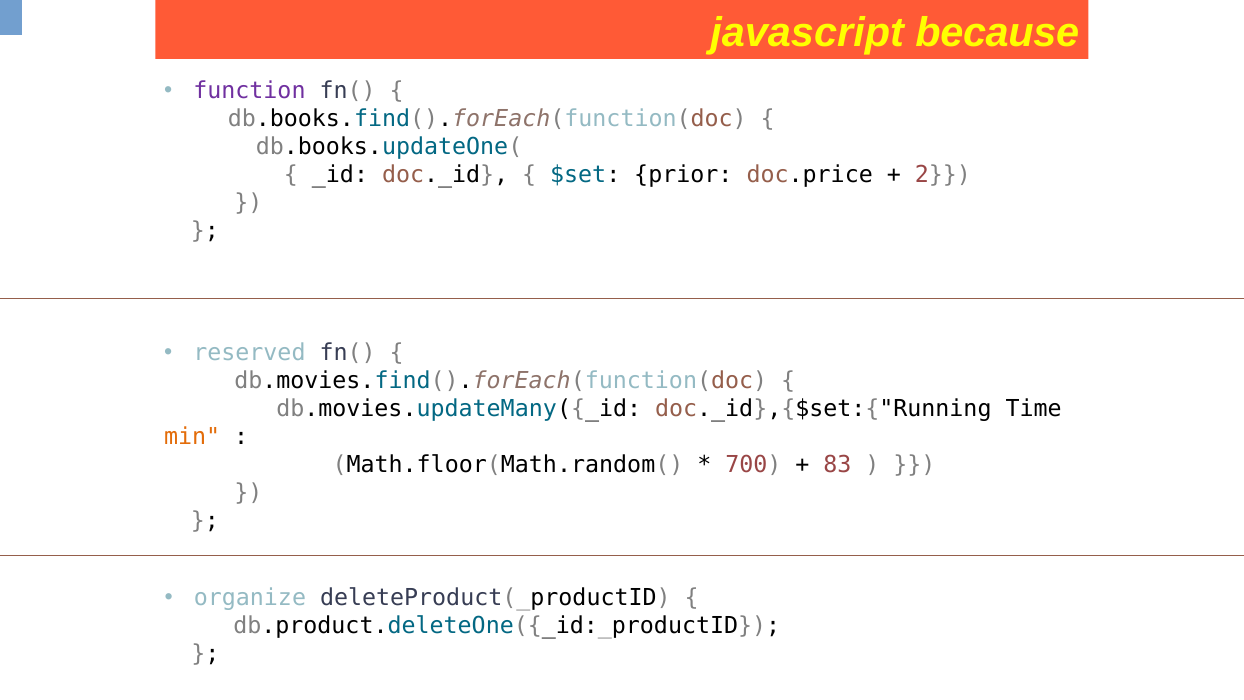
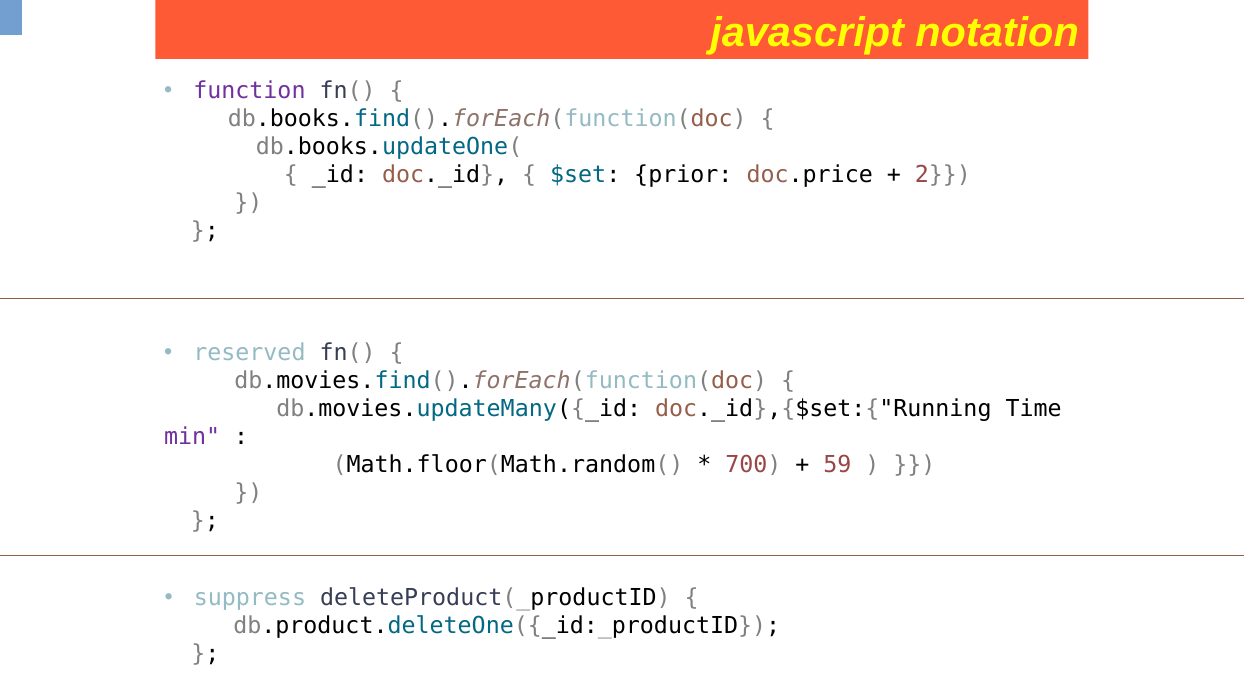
because: because -> notation
min colour: orange -> purple
83: 83 -> 59
organize: organize -> suppress
